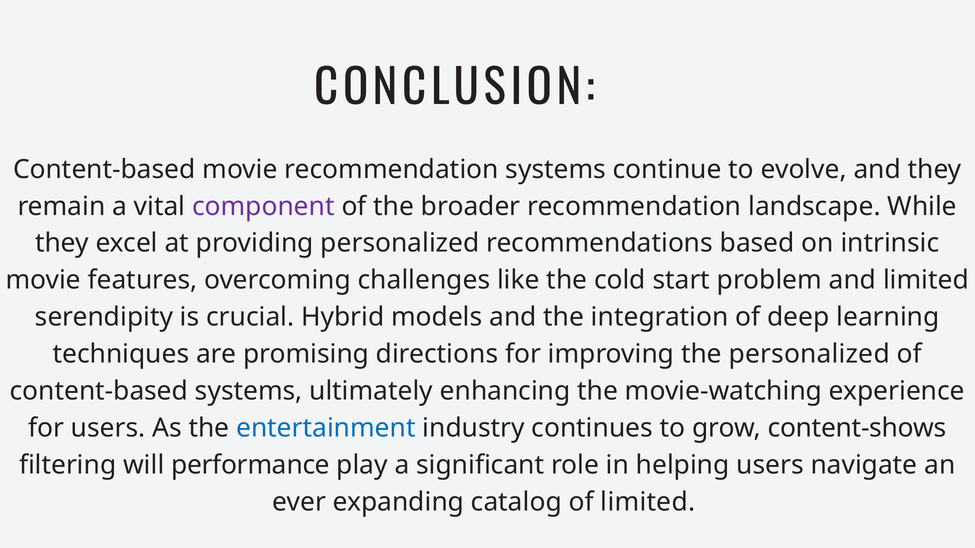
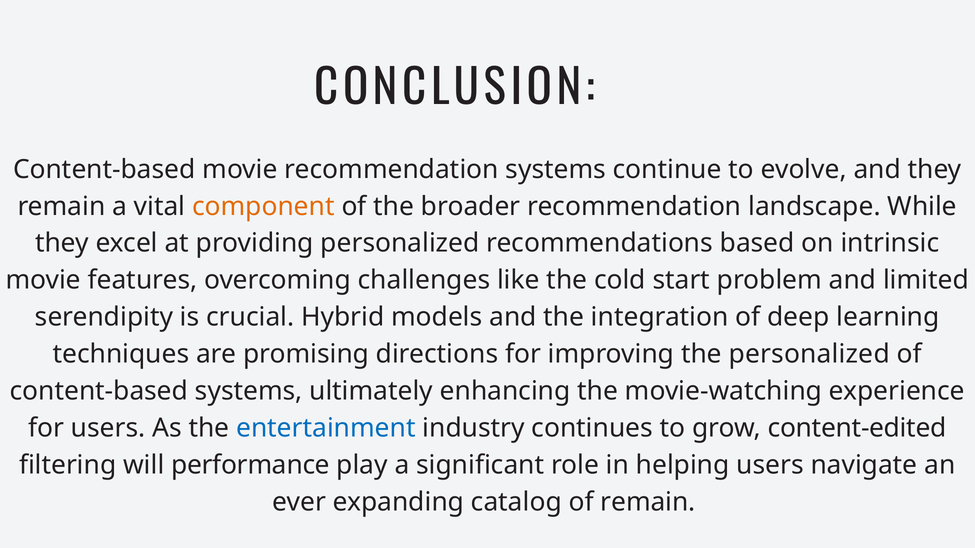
component colour: purple -> orange
content-shows: content-shows -> content-edited
of limited: limited -> remain
